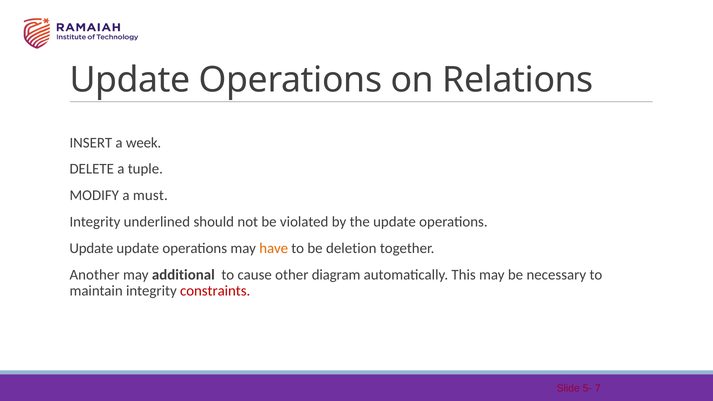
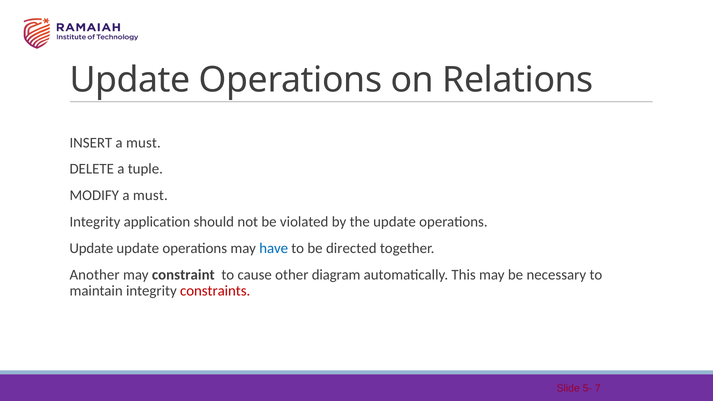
INSERT a week: week -> must
underlined: underlined -> application
have colour: orange -> blue
deletion: deletion -> directed
additional: additional -> constraint
